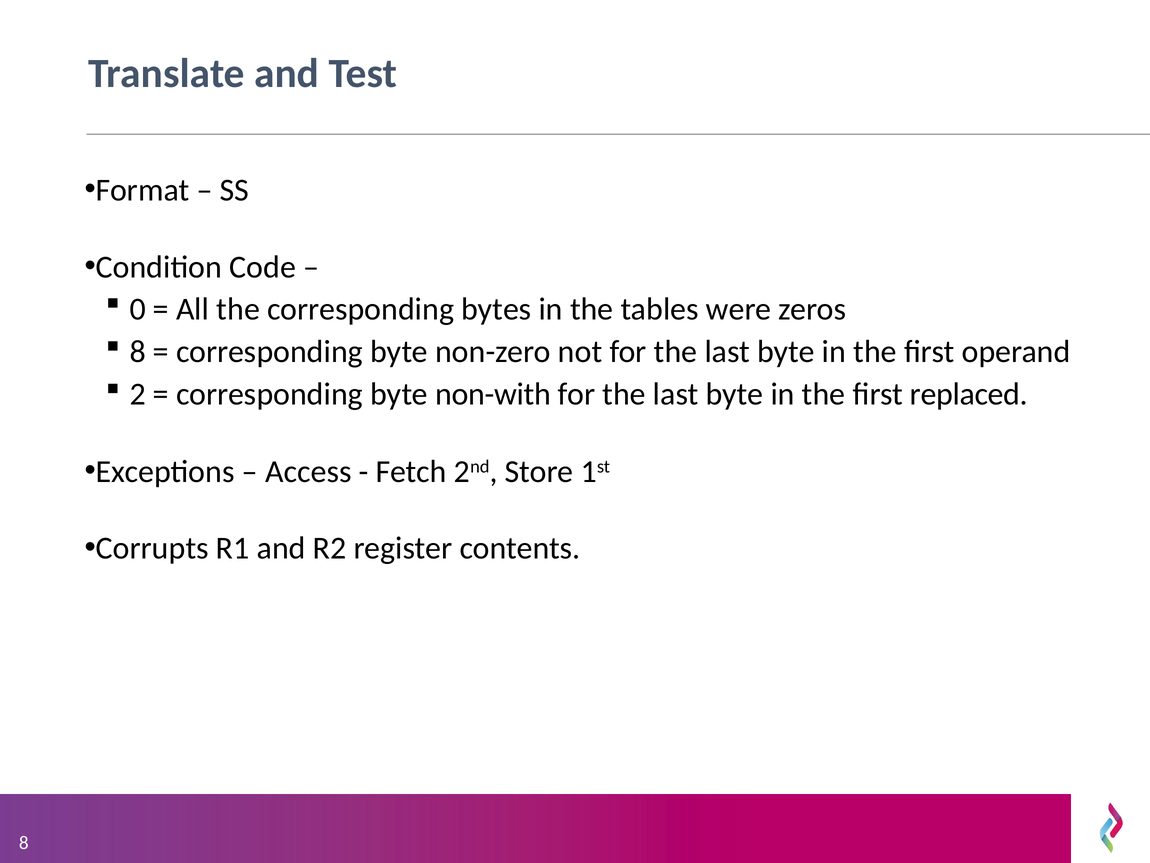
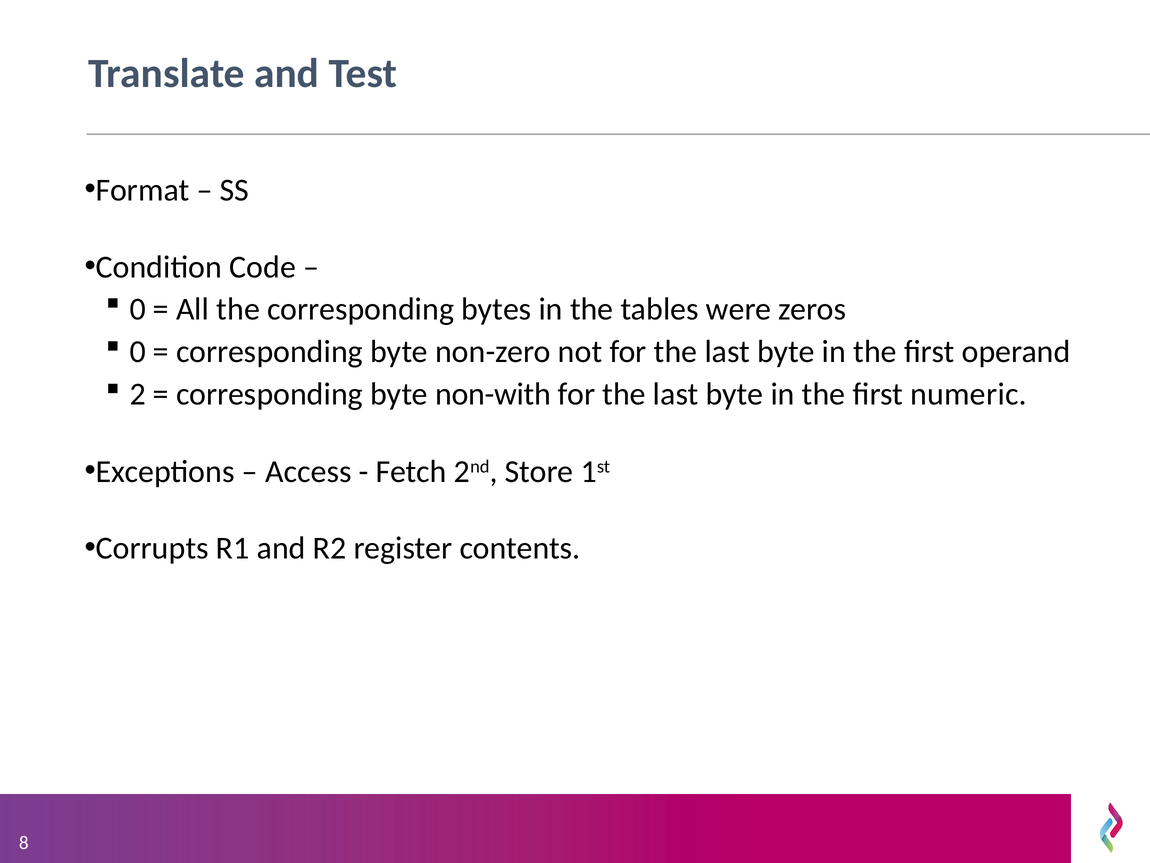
8 at (138, 351): 8 -> 0
replaced: replaced -> numeric
